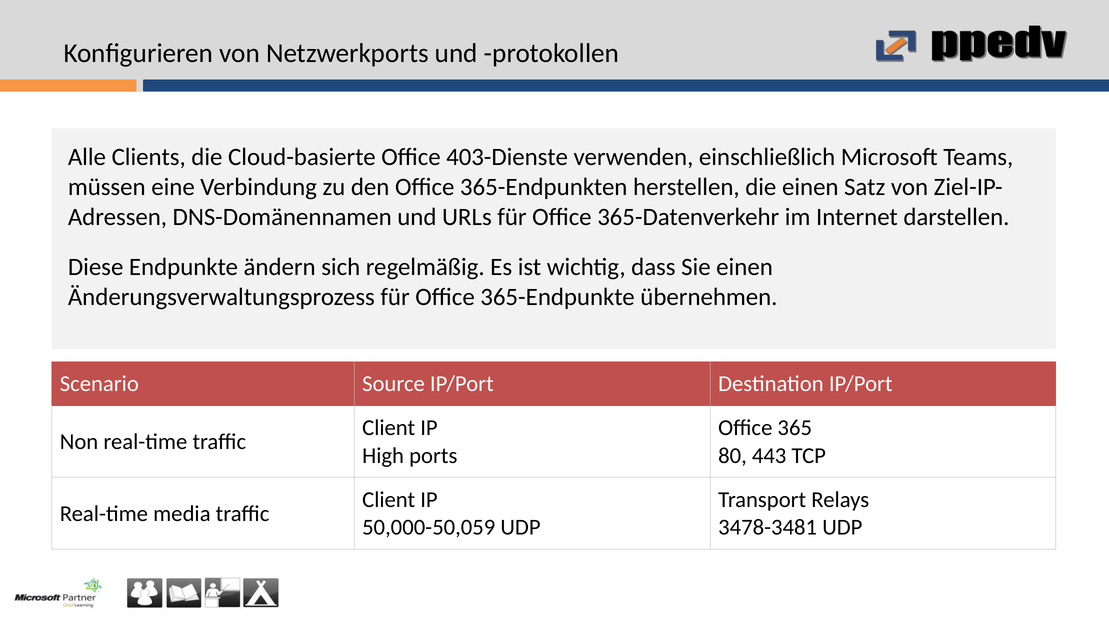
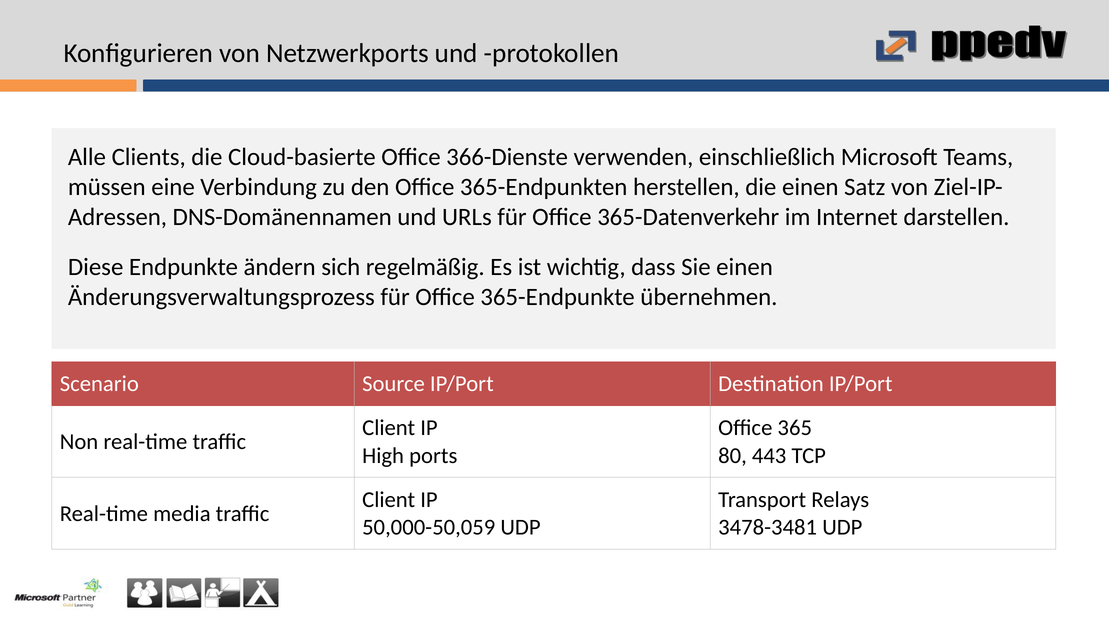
403-Dienste: 403-Dienste -> 366-Dienste
